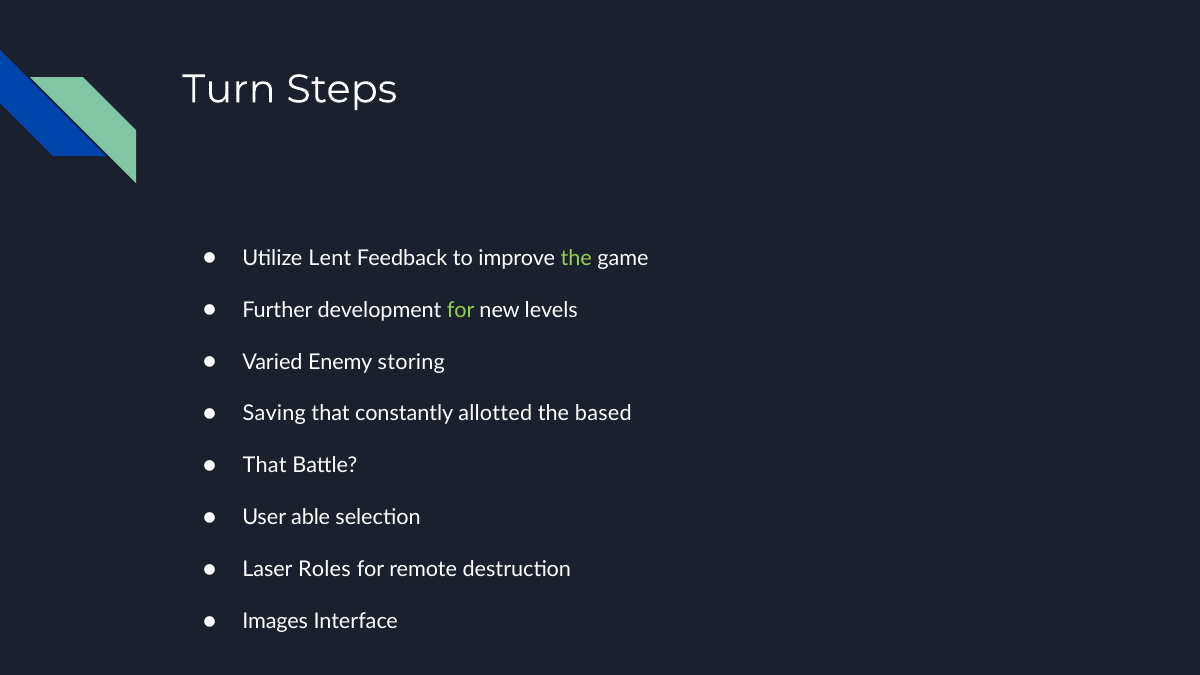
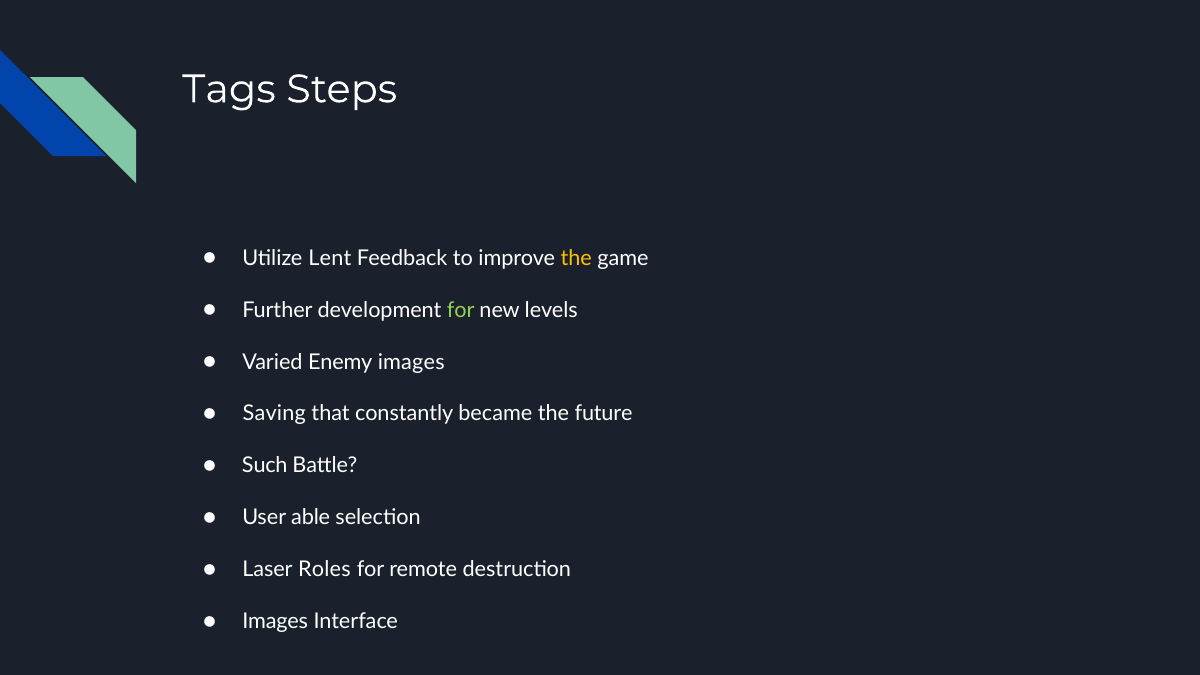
Turn: Turn -> Tags
the at (576, 258) colour: light green -> yellow
Enemy storing: storing -> images
allotted: allotted -> became
based: based -> future
That at (265, 466): That -> Such
